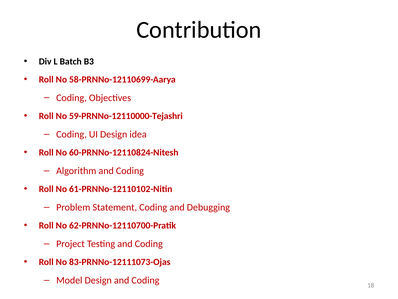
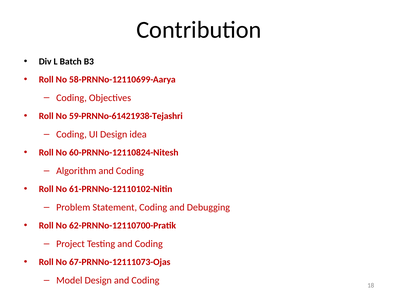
59-PRNNo-12110000-Tejashri: 59-PRNNo-12110000-Tejashri -> 59-PRNNo-61421938-Tejashri
83-PRNNo-12111073-Ojas: 83-PRNNo-12111073-Ojas -> 67-PRNNo-12111073-Ojas
